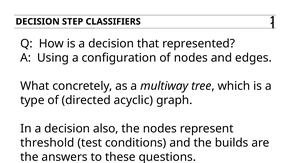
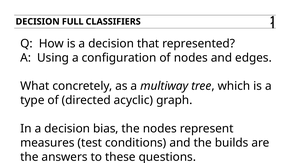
STEP: STEP -> FULL
also: also -> bias
threshold: threshold -> measures
